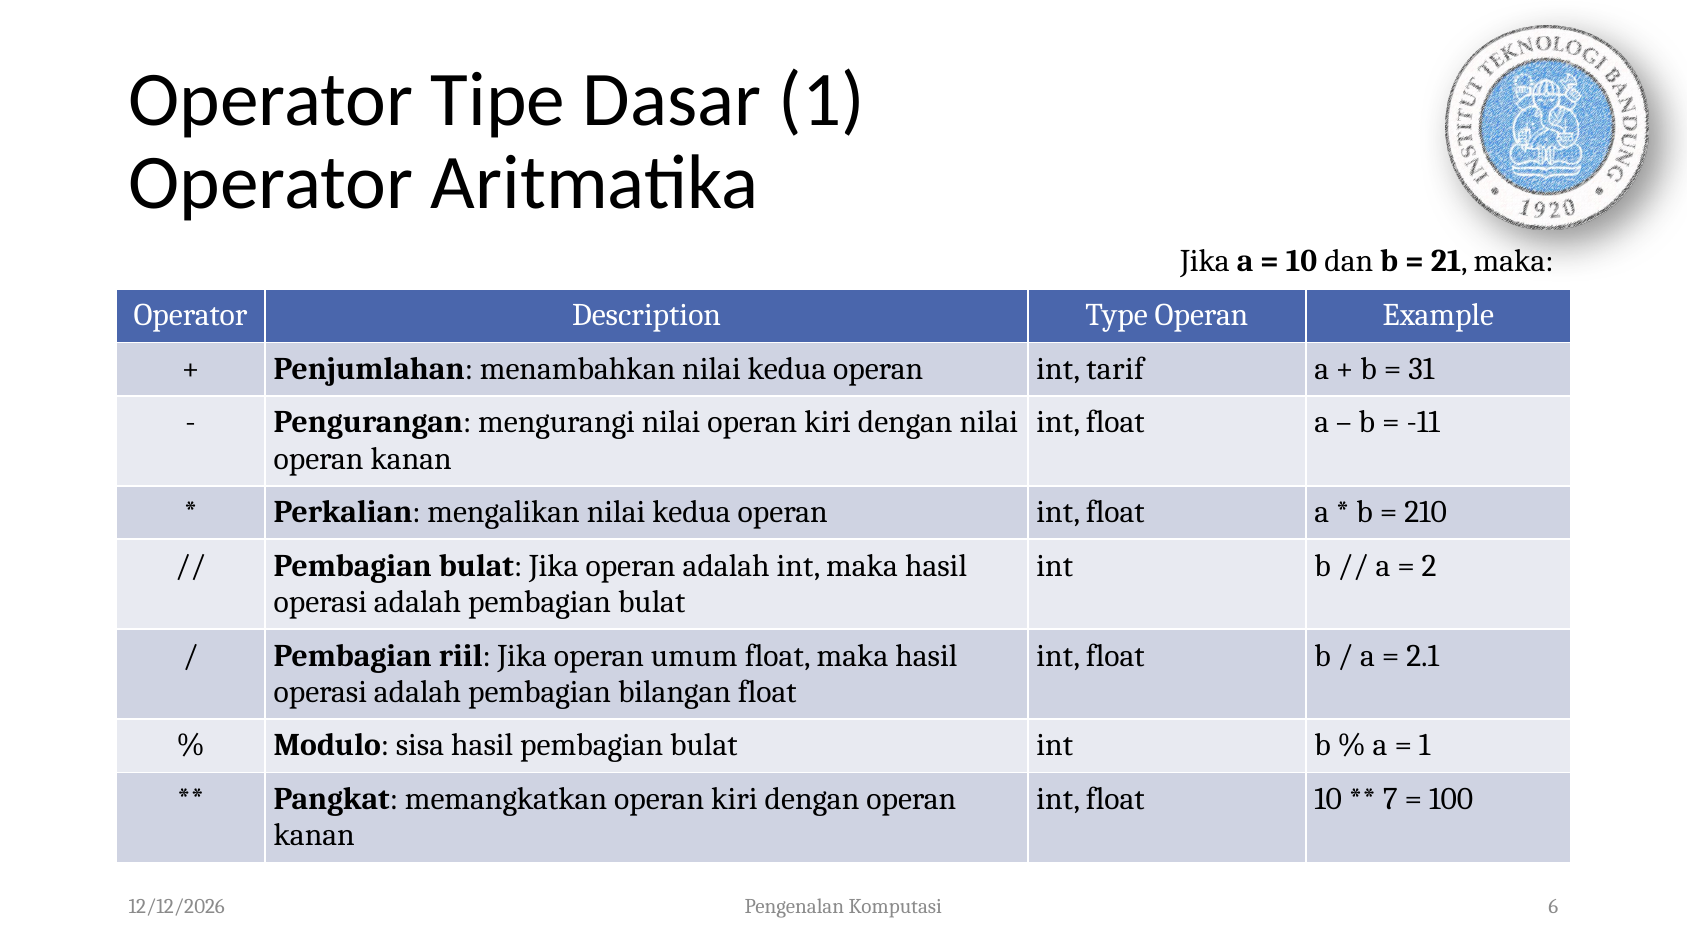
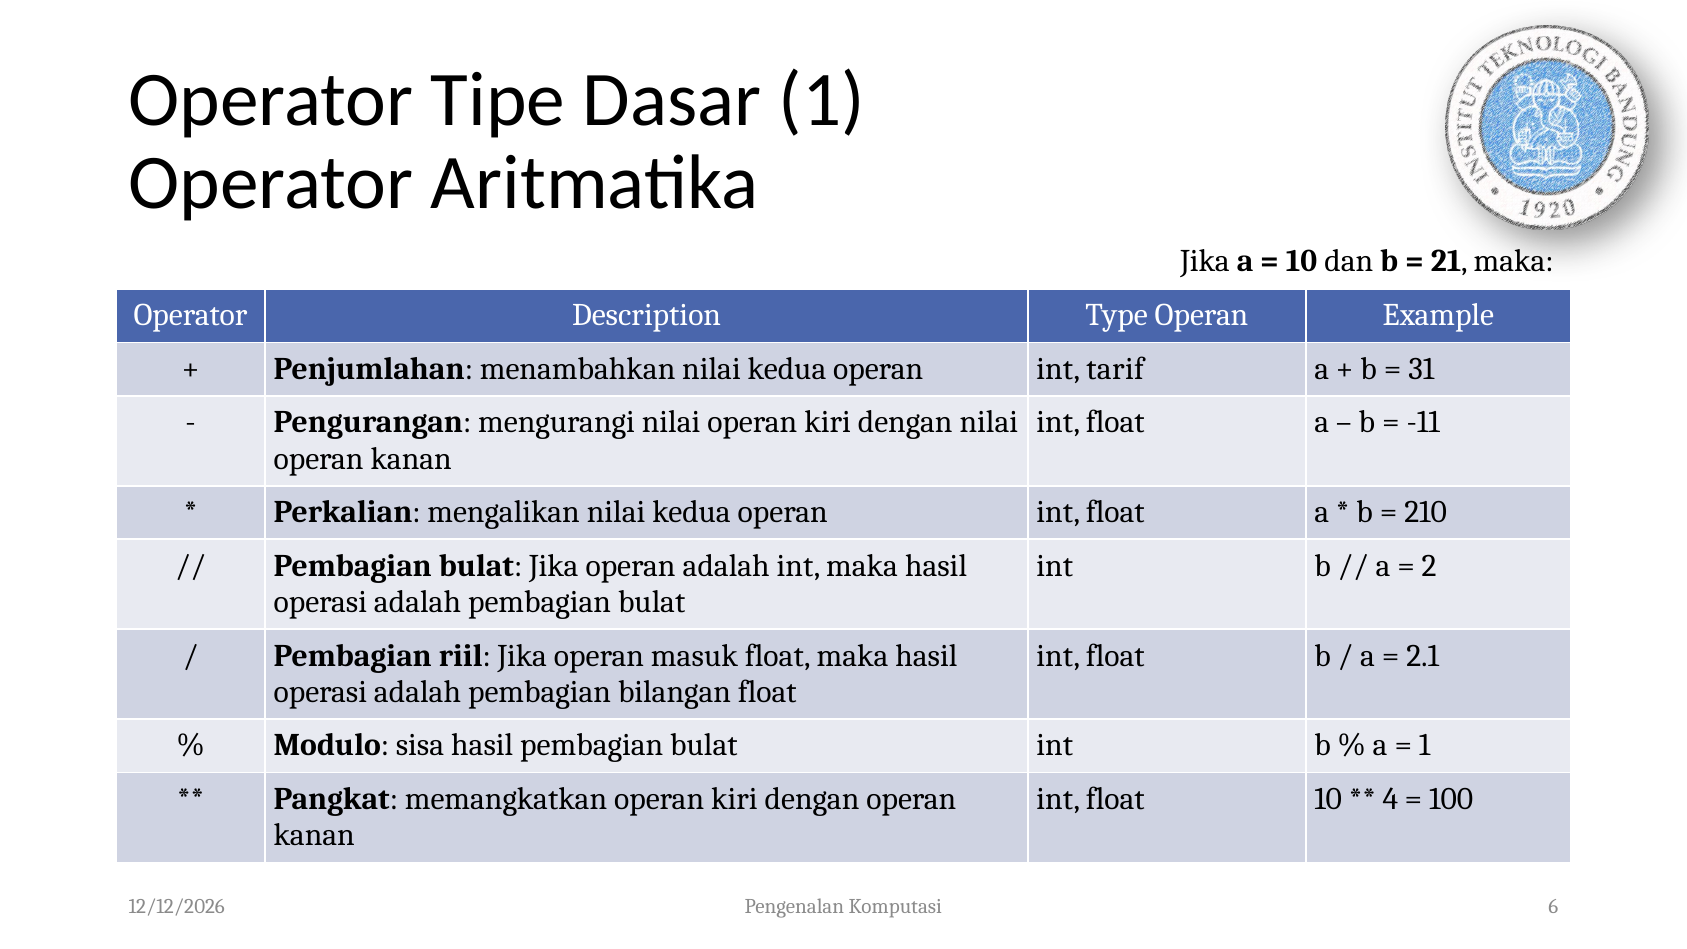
umum: umum -> masuk
7: 7 -> 4
